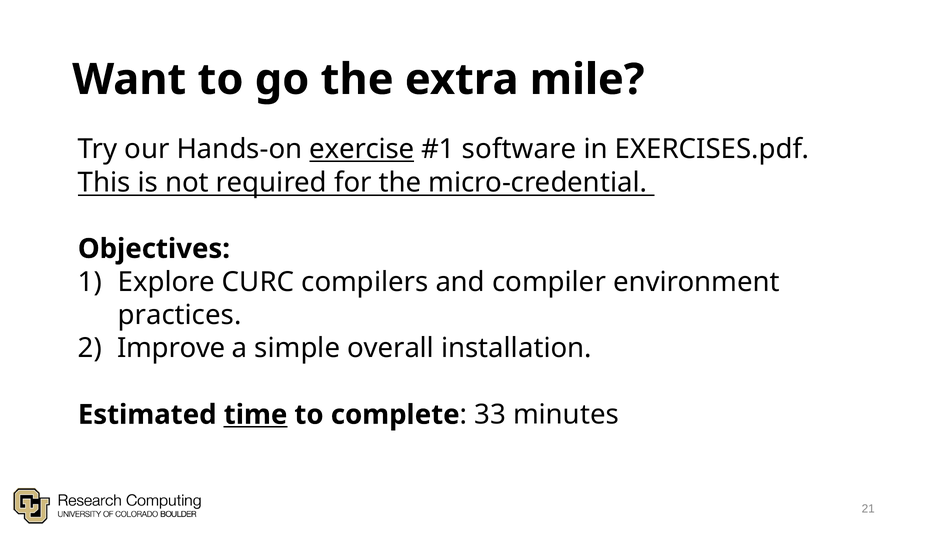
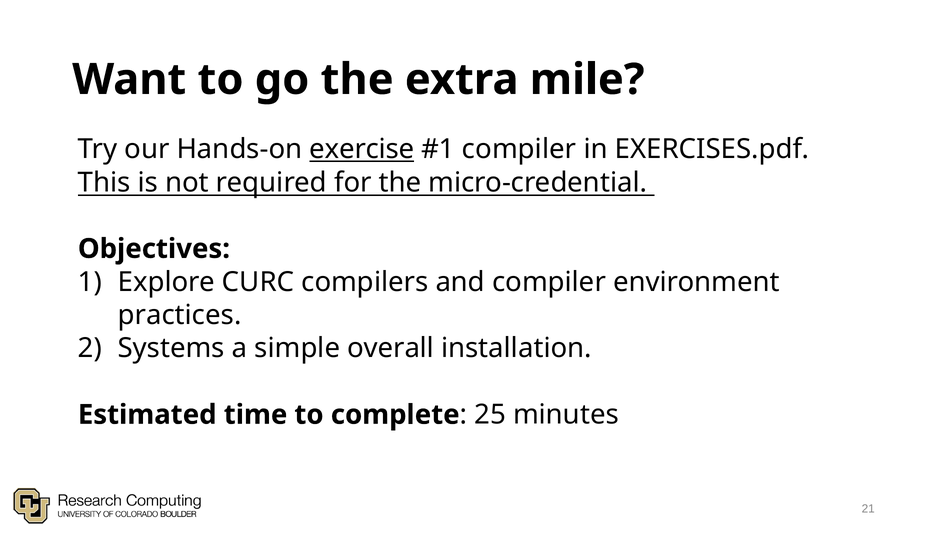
software at (519, 149): software -> compiler
Improve: Improve -> Systems
time underline: present -> none
33: 33 -> 25
